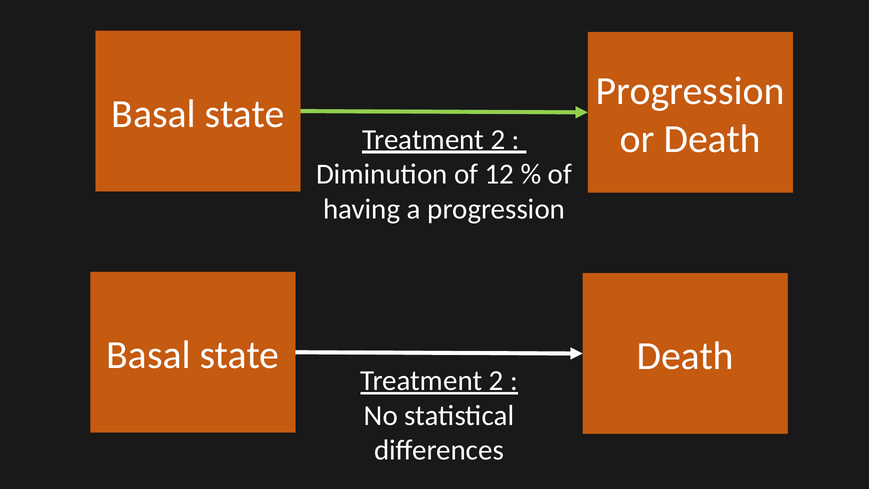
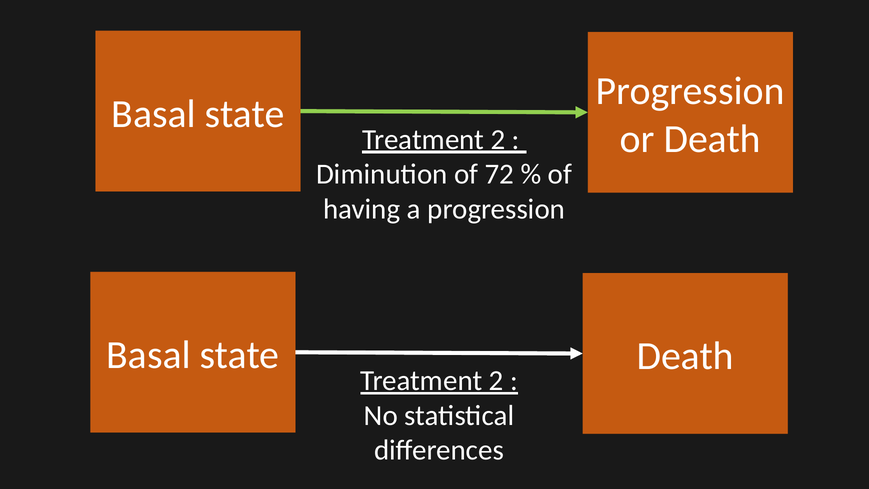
12: 12 -> 72
